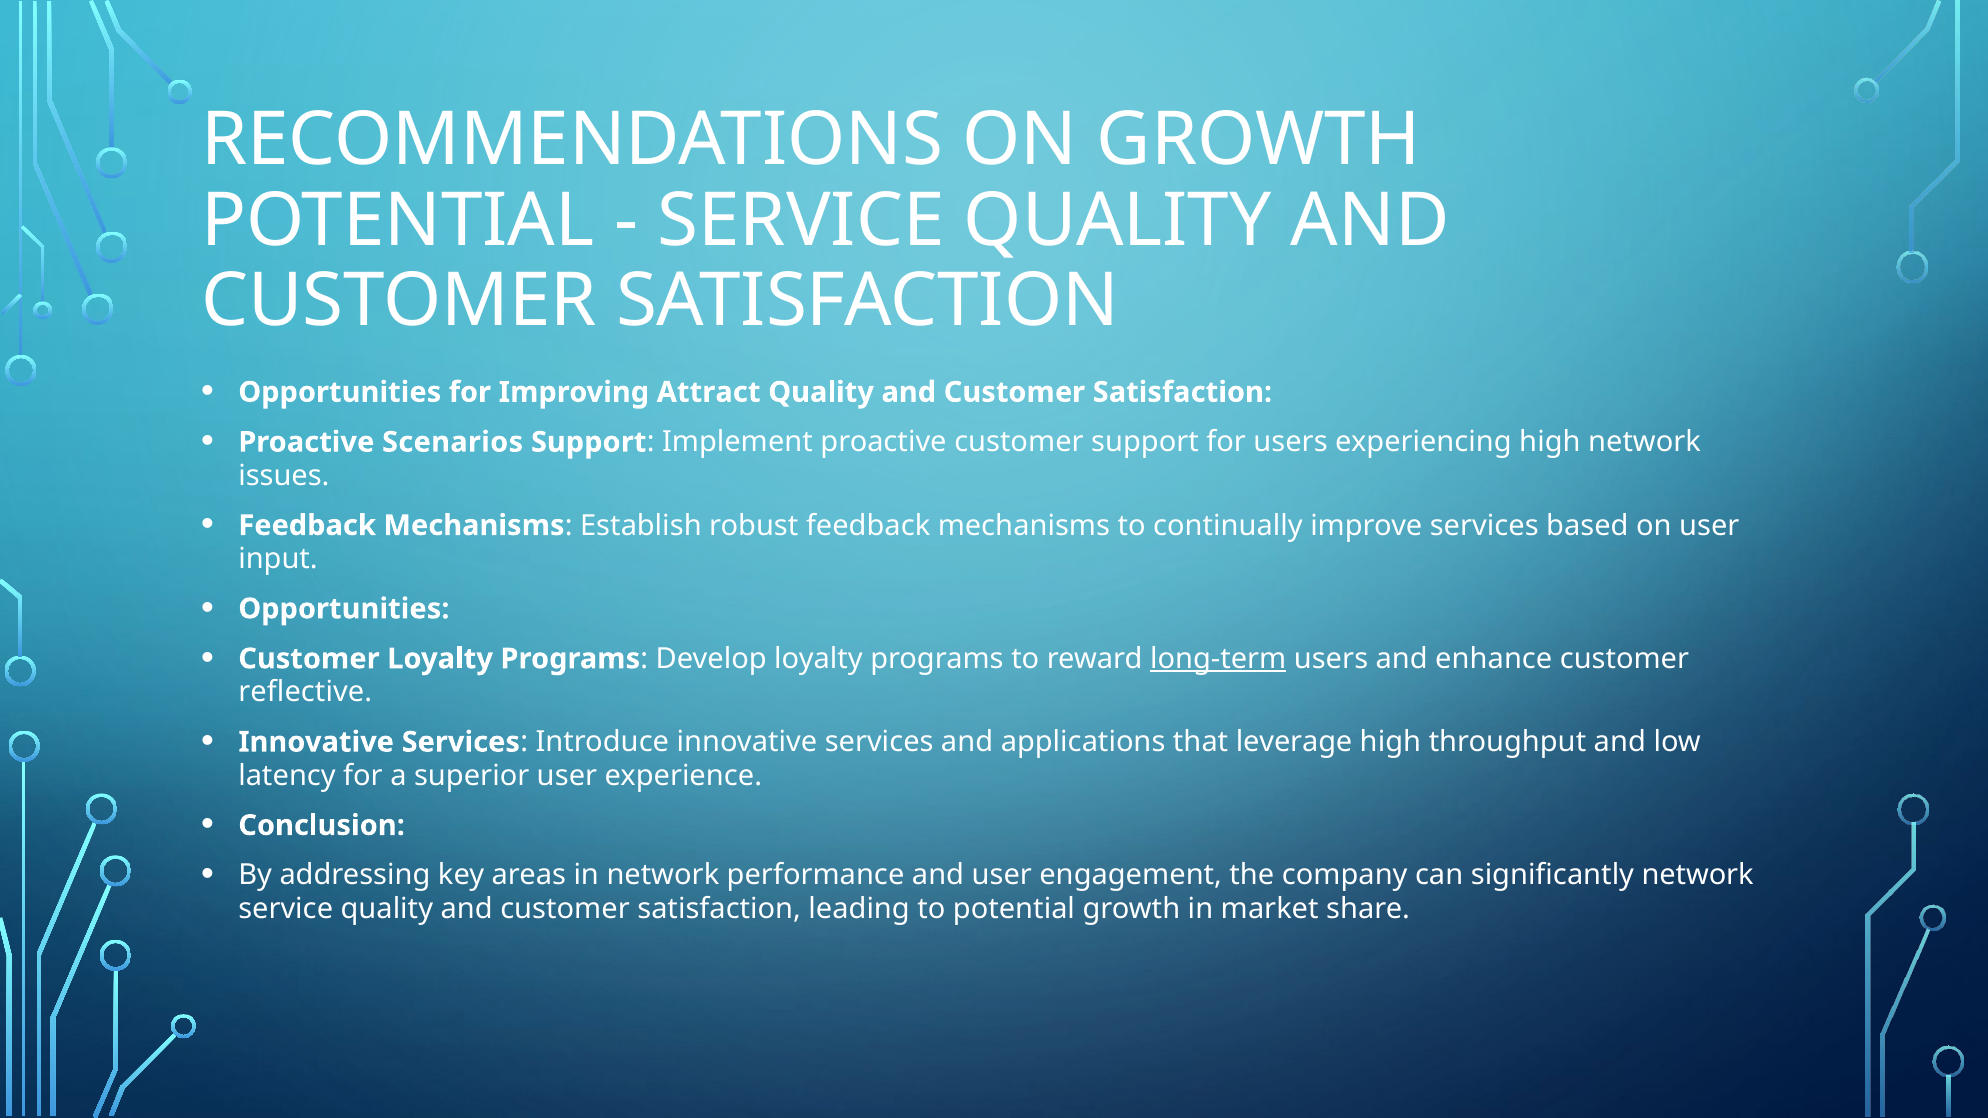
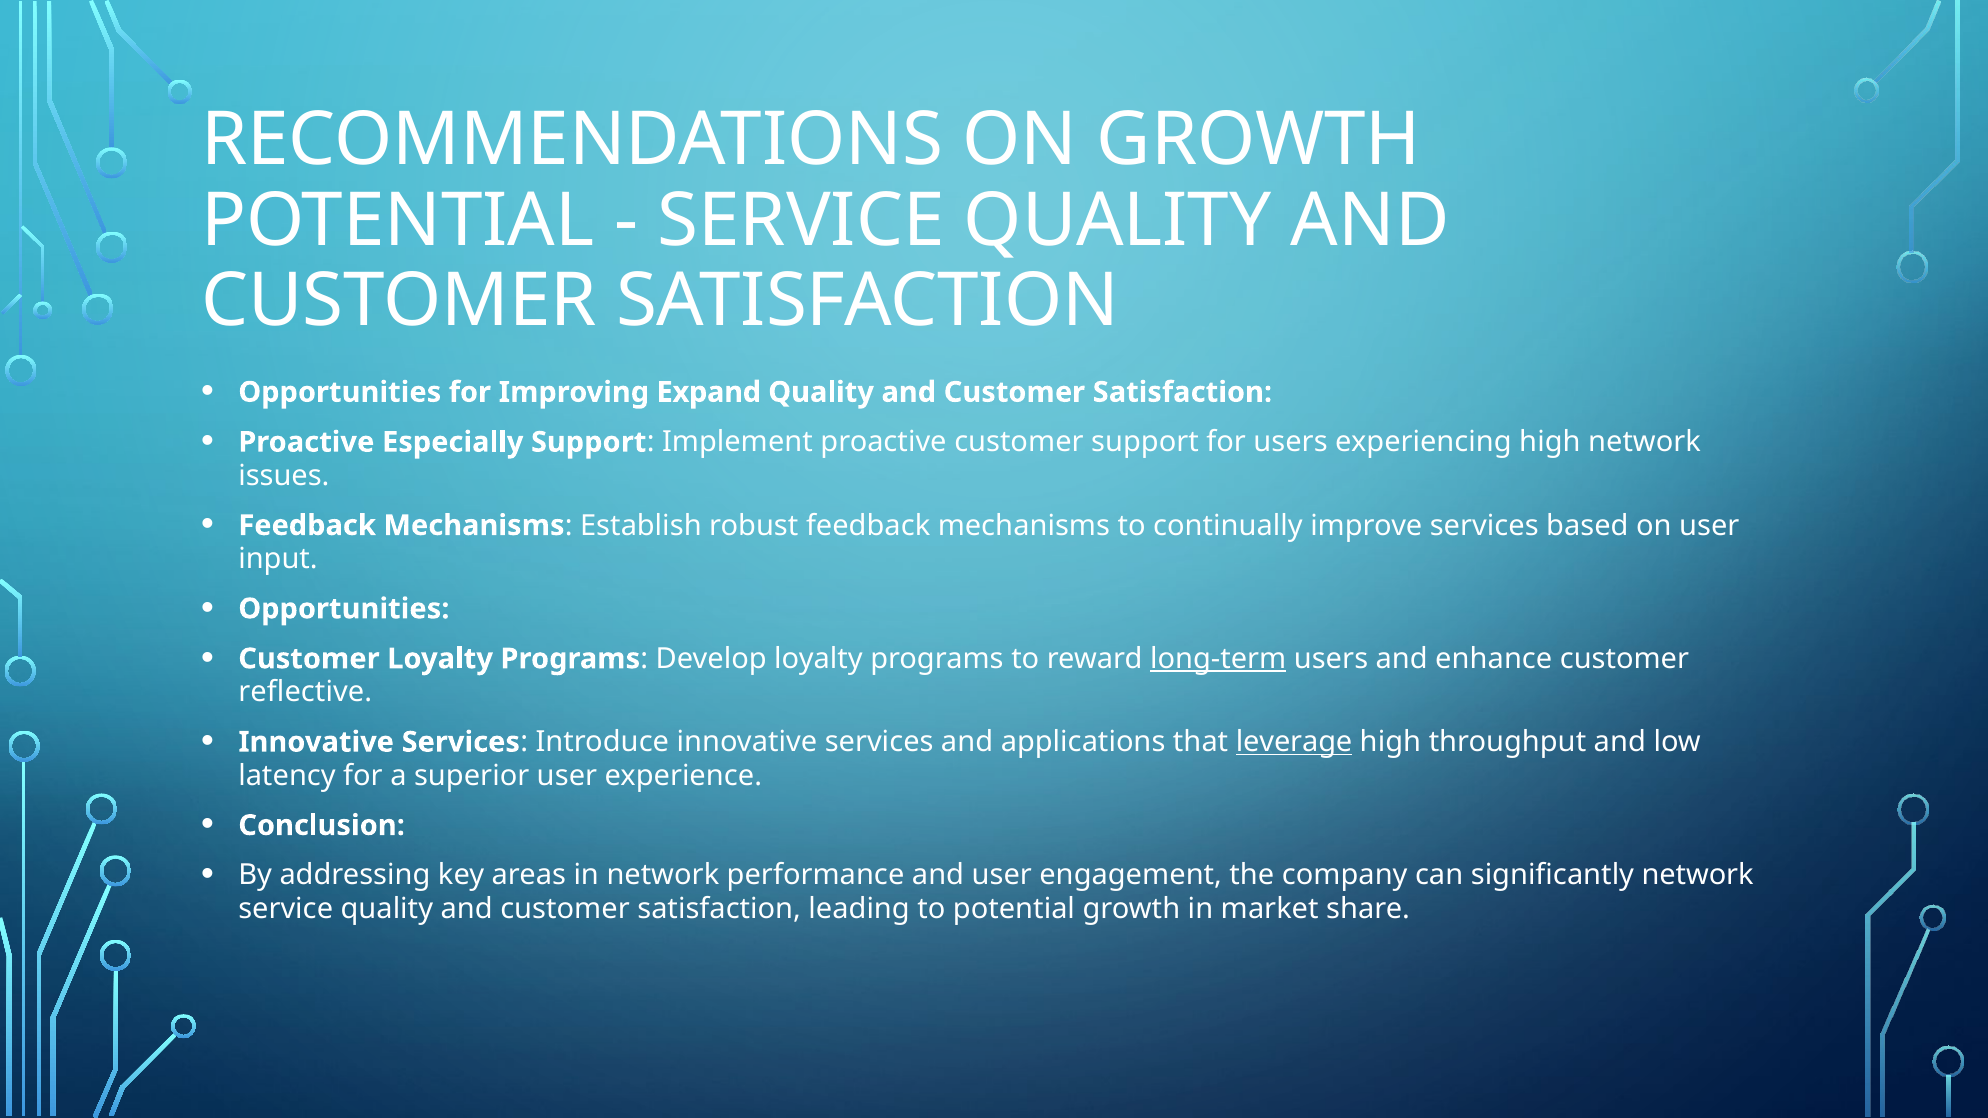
Attract: Attract -> Expand
Scenarios: Scenarios -> Especially
leverage underline: none -> present
